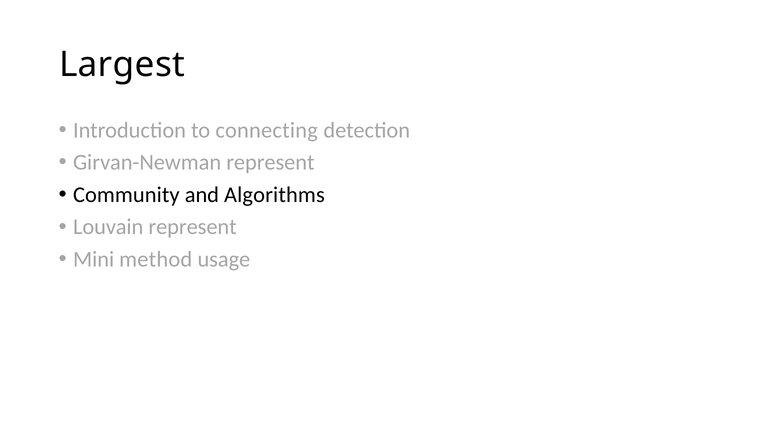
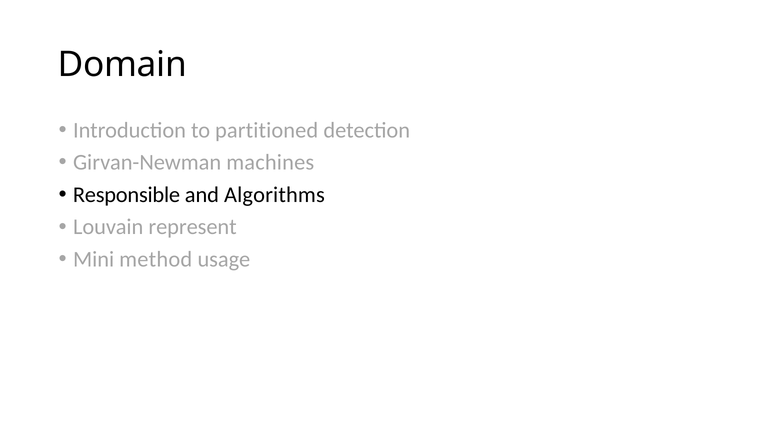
Largest: Largest -> Domain
connecting: connecting -> partitioned
Girvan-Newman represent: represent -> machines
Community: Community -> Responsible
